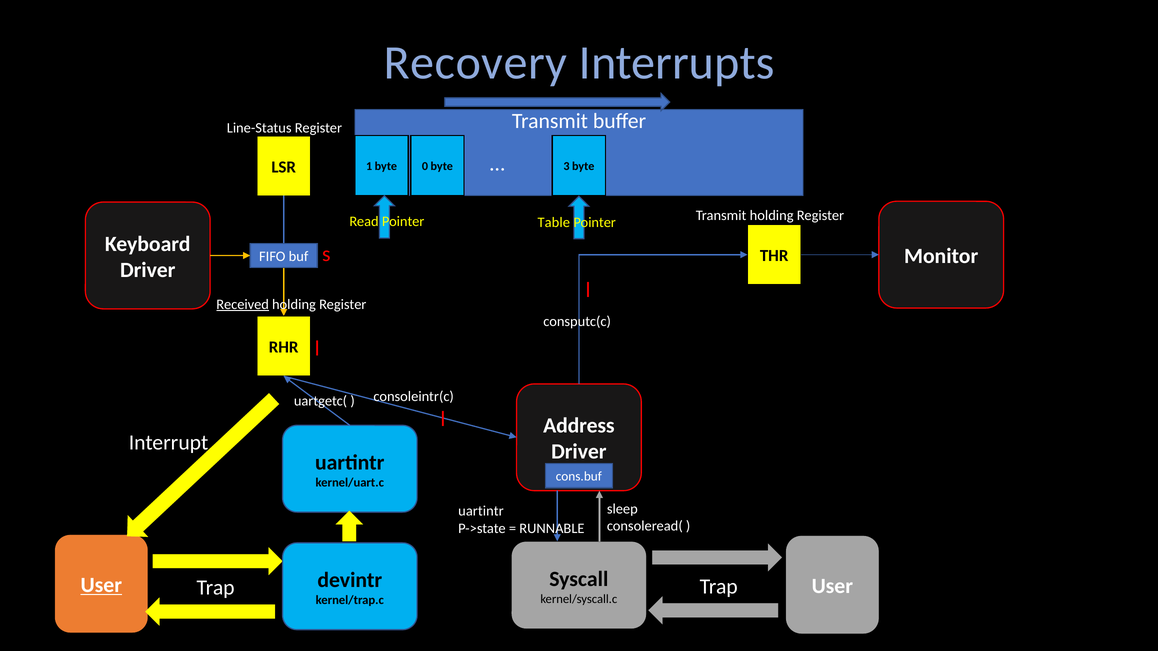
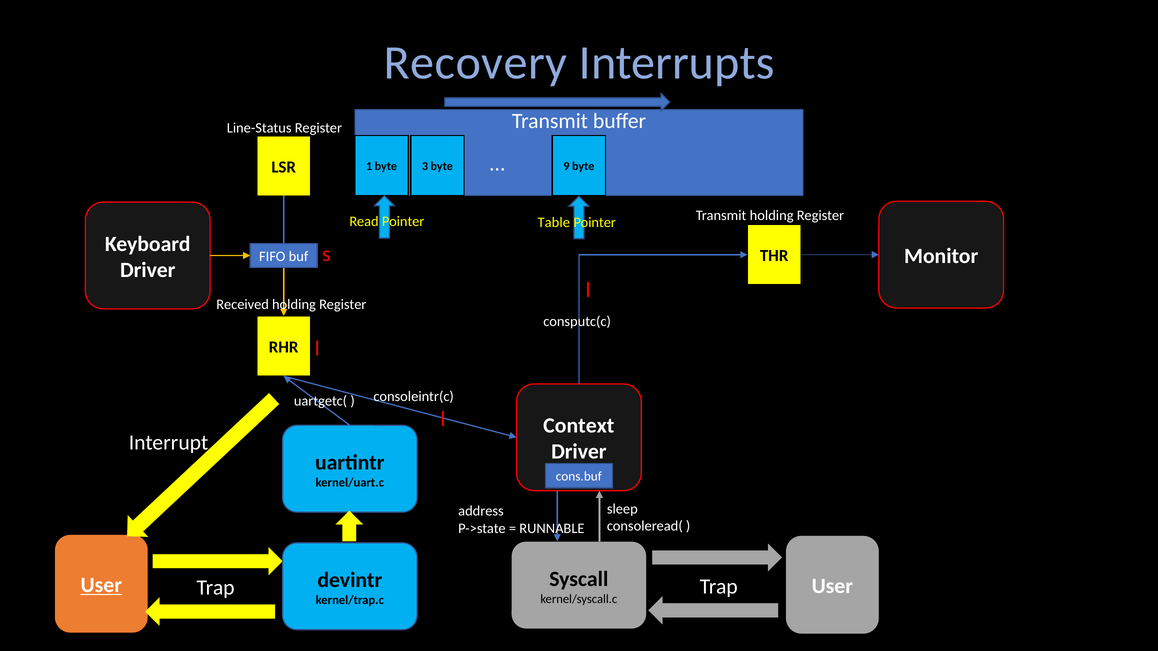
0: 0 -> 3
3: 3 -> 9
Received underline: present -> none
Address: Address -> Context
uartintr at (481, 511): uartintr -> address
